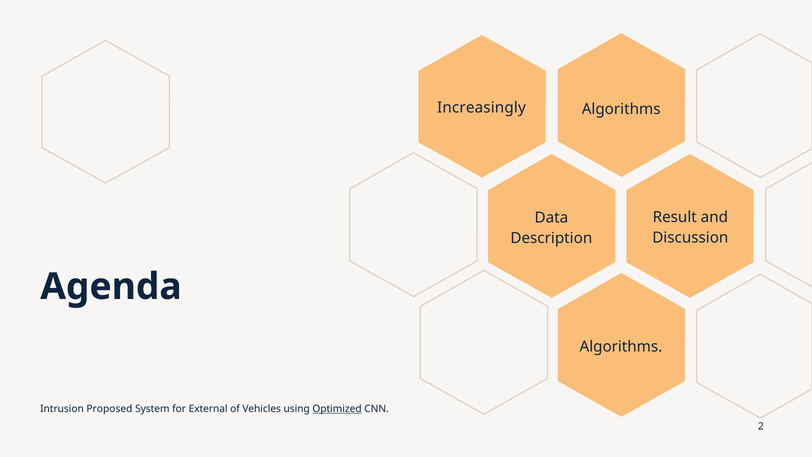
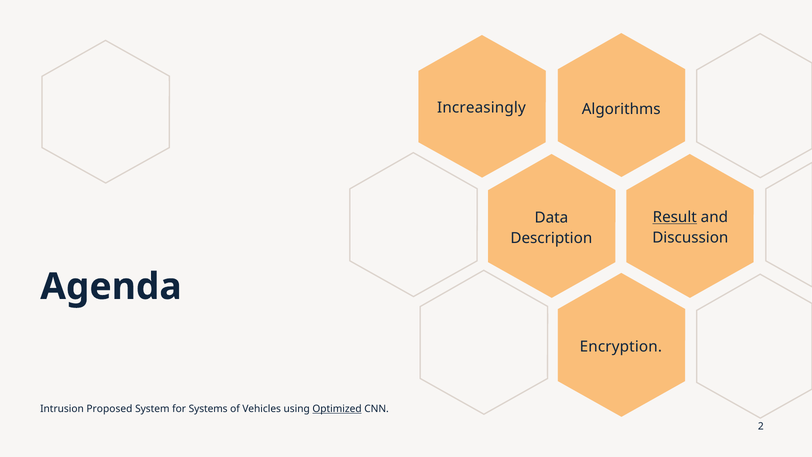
Result underline: none -> present
Algorithms at (621, 347): Algorithms -> Encryption
External: External -> Systems
